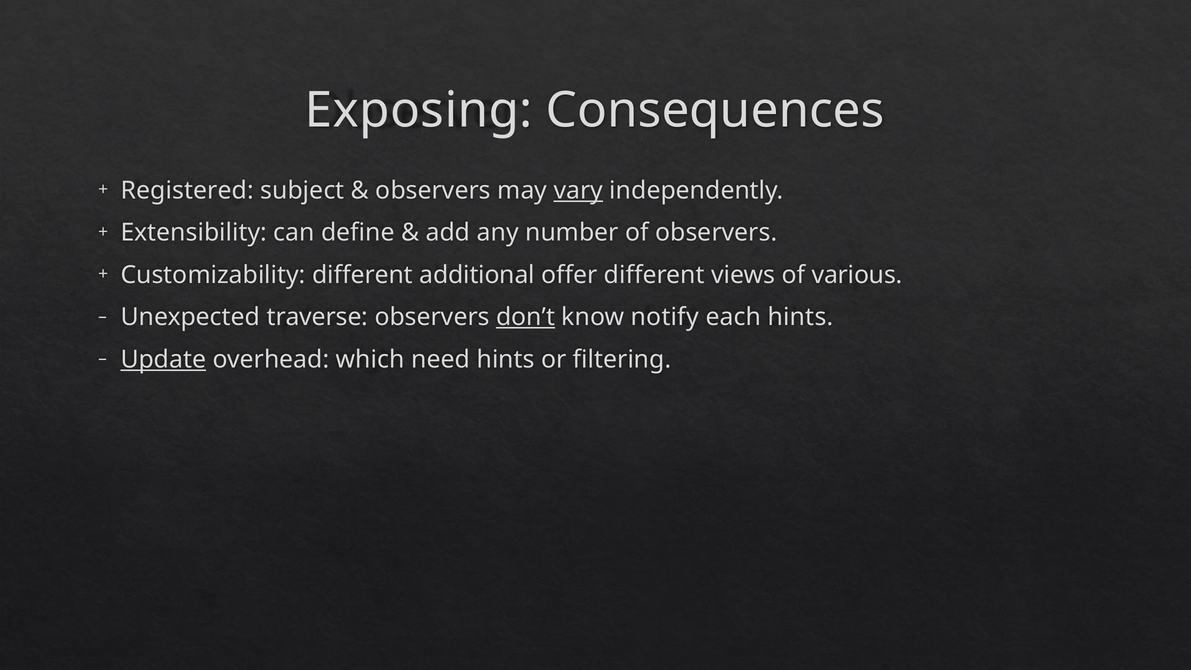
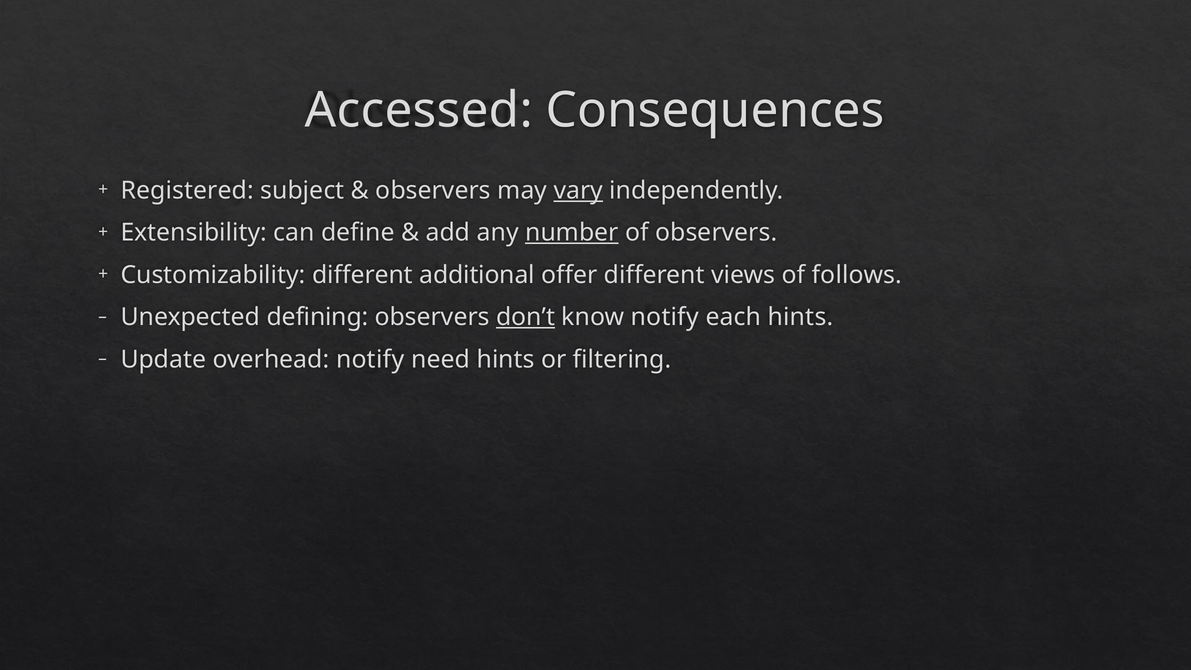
Exposing: Exposing -> Accessed
number underline: none -> present
various: various -> follows
traverse: traverse -> defining
Update underline: present -> none
overhead which: which -> notify
